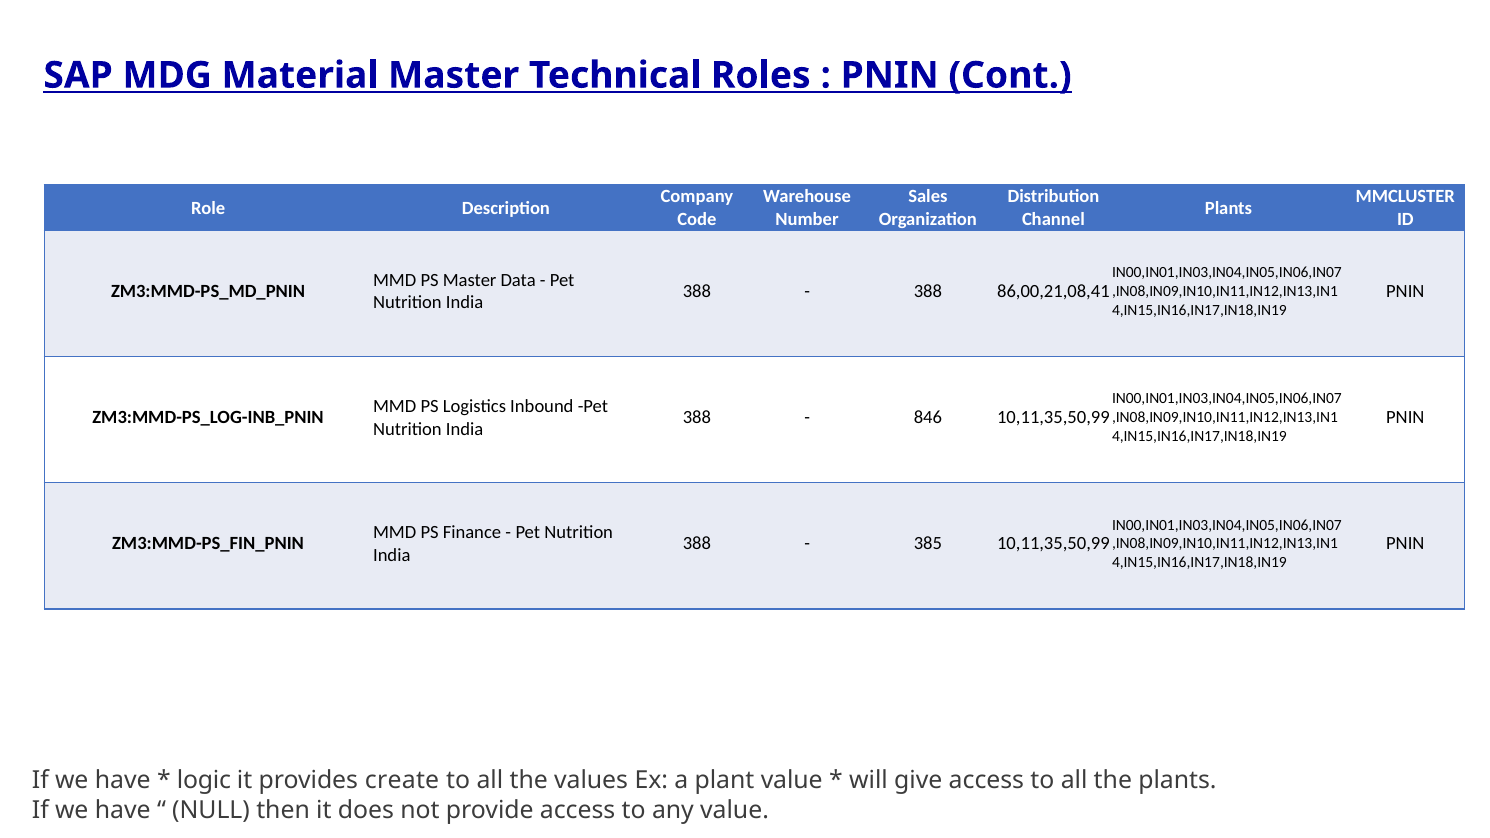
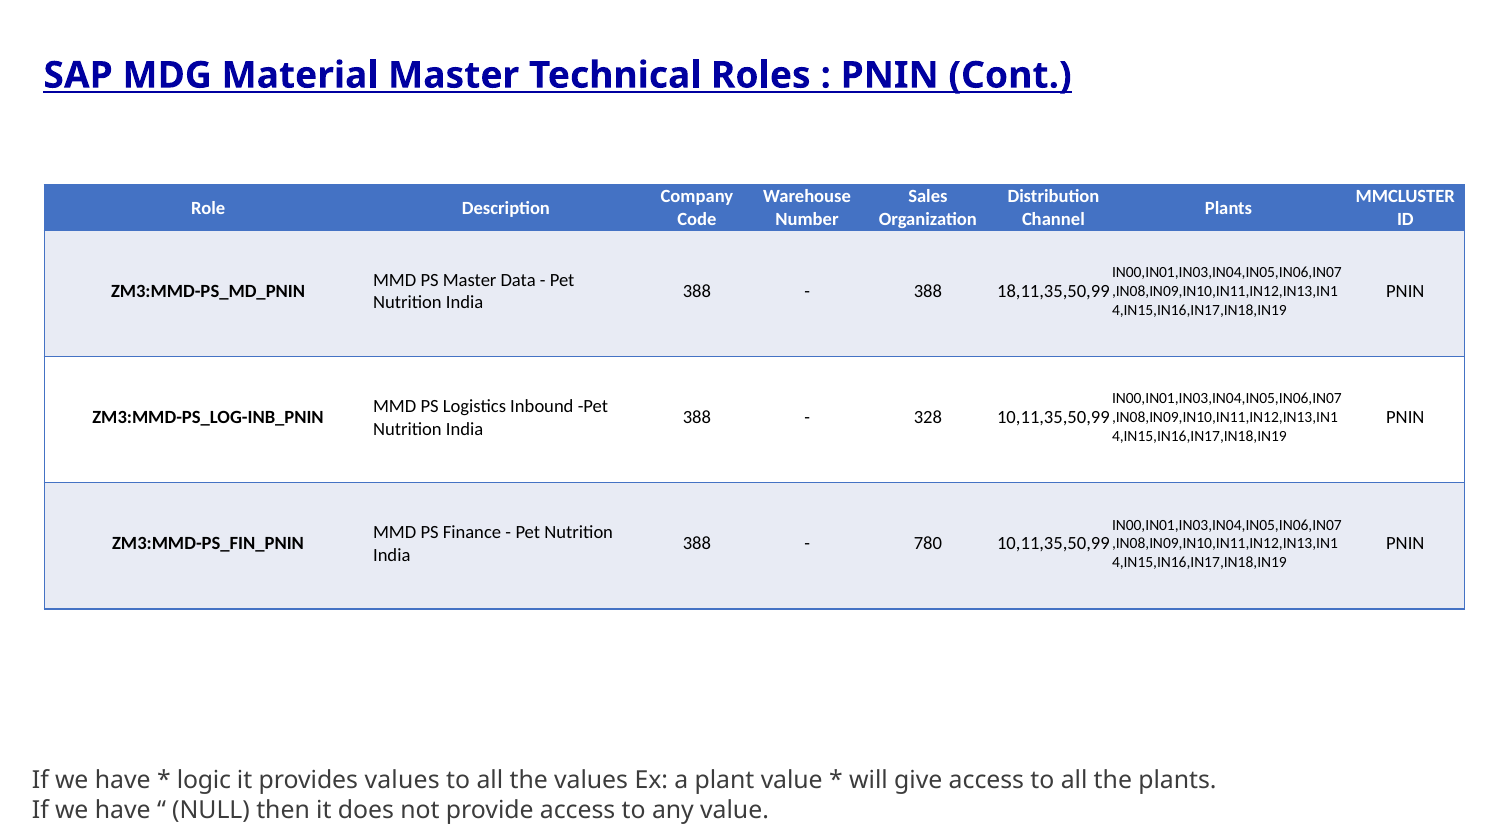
86,00,21,08,41: 86,00,21,08,41 -> 18,11,35,50,99
846: 846 -> 328
385: 385 -> 780
provides create: create -> values
